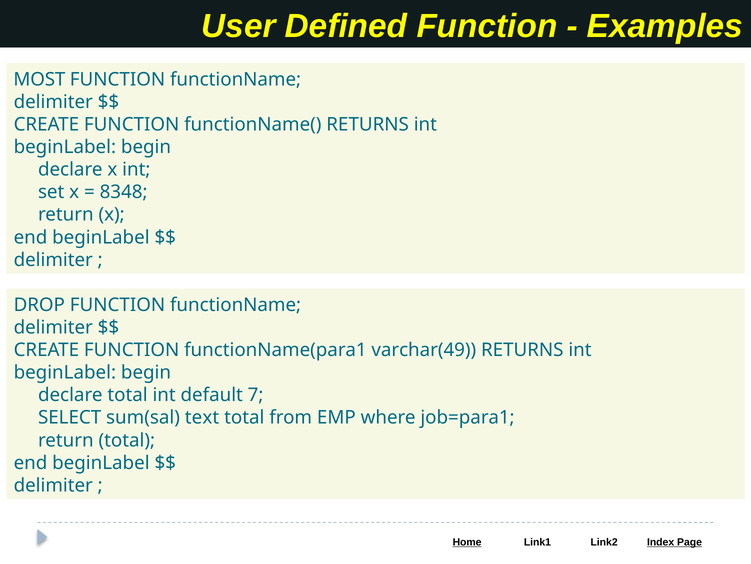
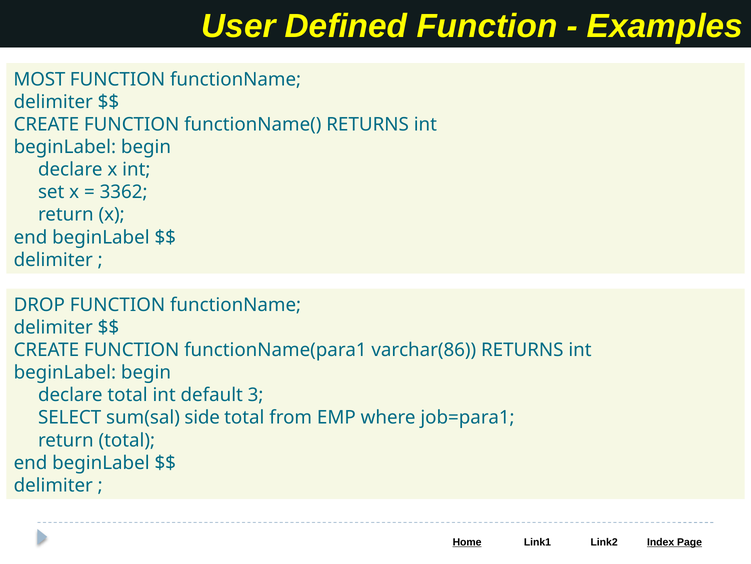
8348: 8348 -> 3362
varchar(49: varchar(49 -> varchar(86
7: 7 -> 3
text: text -> side
